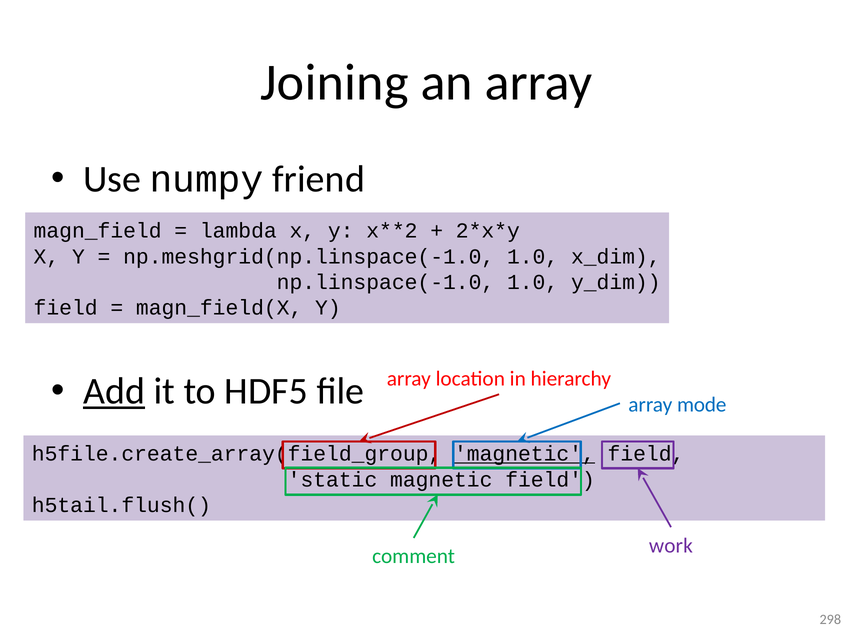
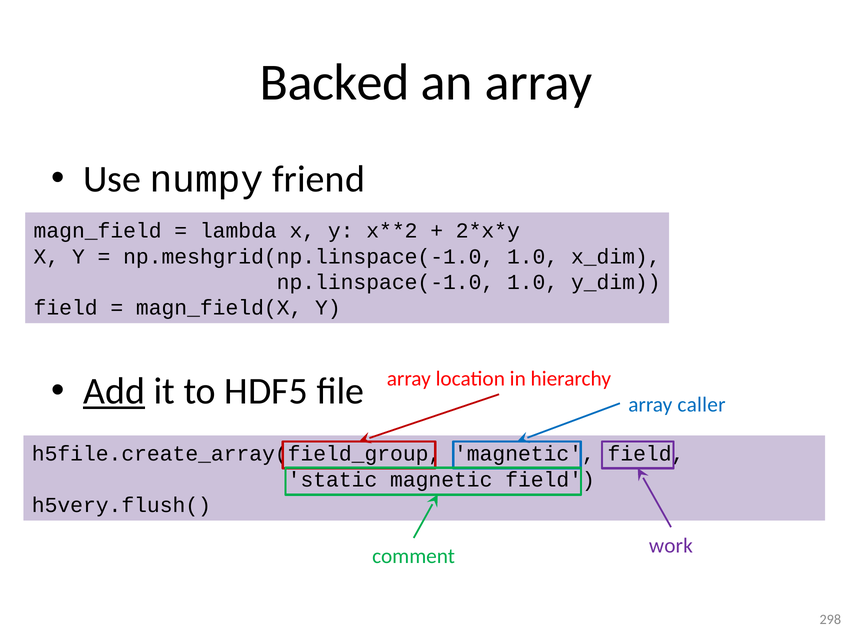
Joining: Joining -> Backed
mode: mode -> caller
magnetic at (524, 454) underline: present -> none
h5tail.flush(: h5tail.flush( -> h5very.flush(
